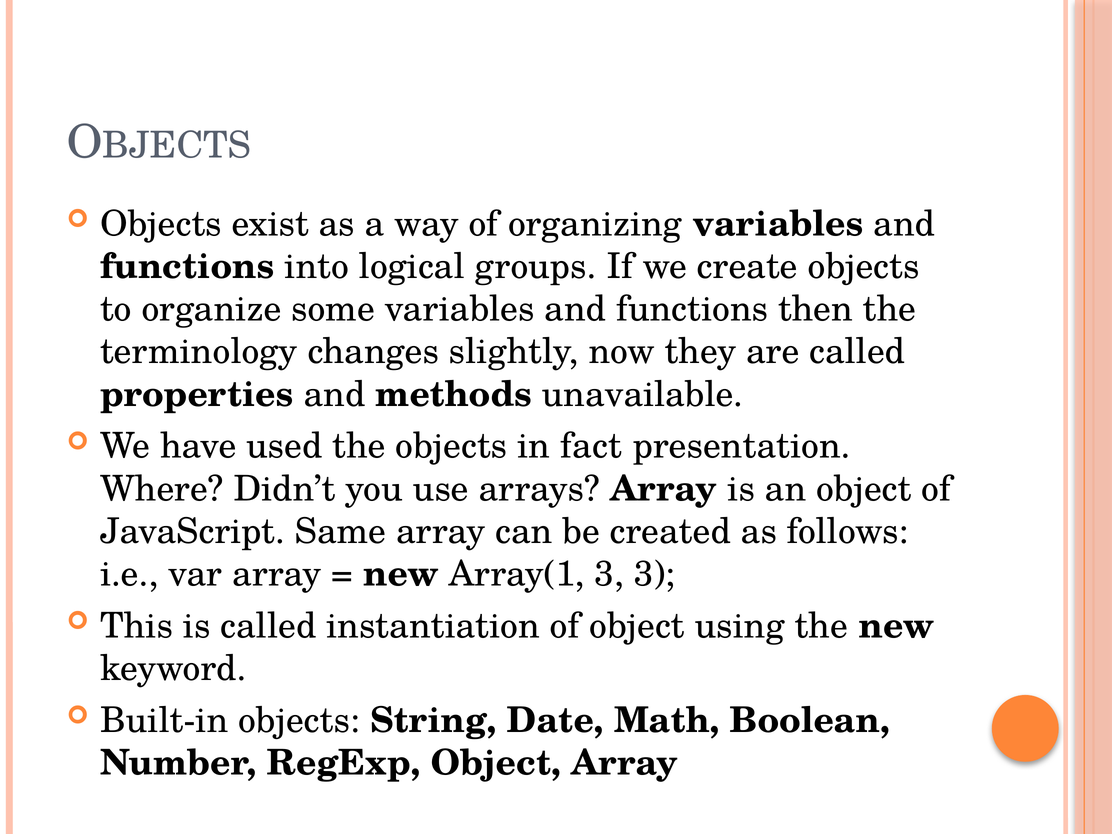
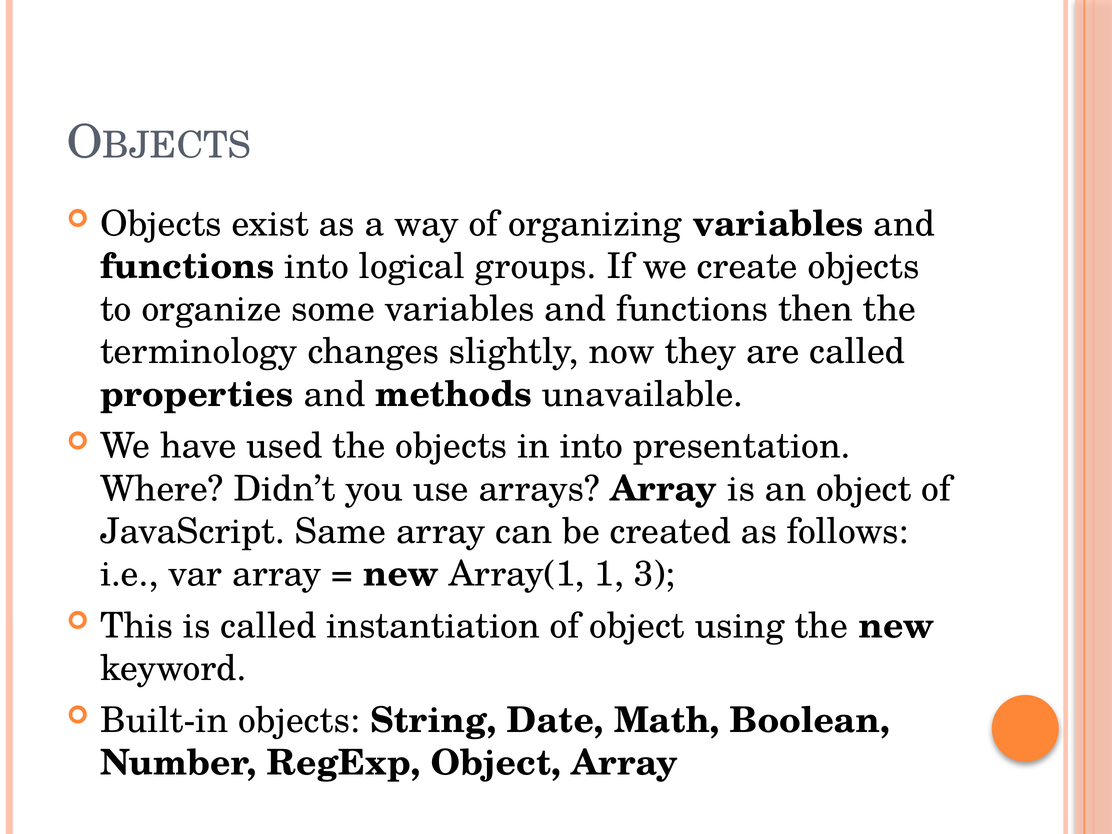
in fact: fact -> into
Array(1 3: 3 -> 1
